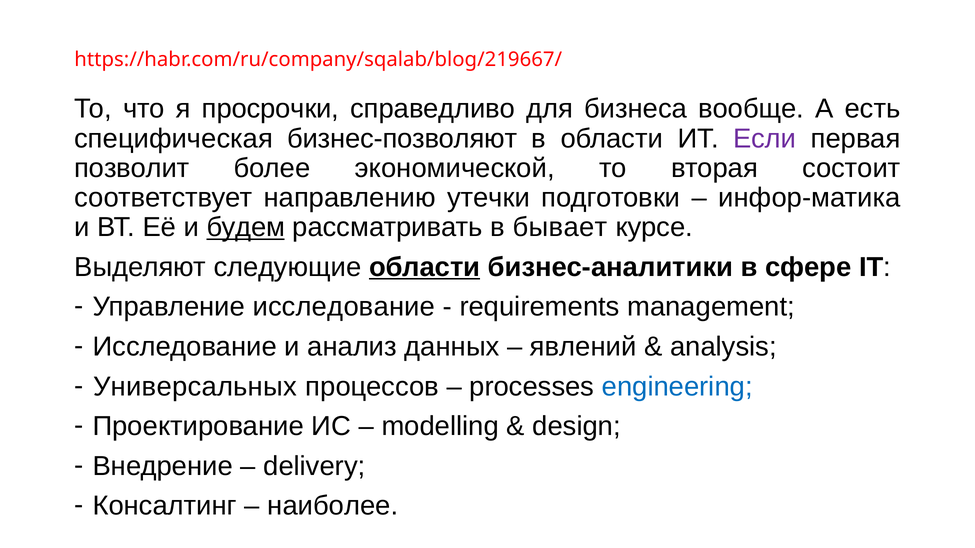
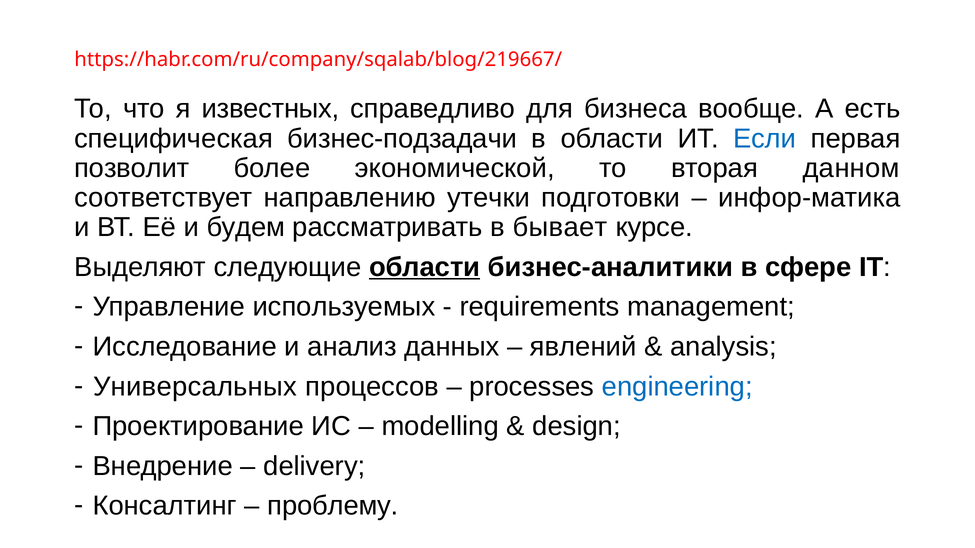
просрочки: просрочки -> известных
бизнес-позволяют: бизнес-позволяют -> бизнес-подзадачи
Если colour: purple -> blue
состоит: состоит -> данном
будем underline: present -> none
Управление исследование: исследование -> используемых
наиболее: наиболее -> проблему
